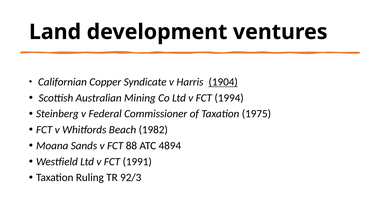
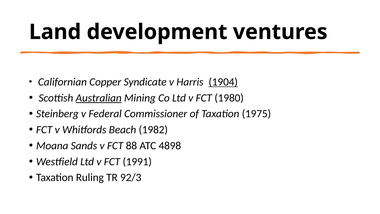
Australian underline: none -> present
1994: 1994 -> 1980
4894: 4894 -> 4898
